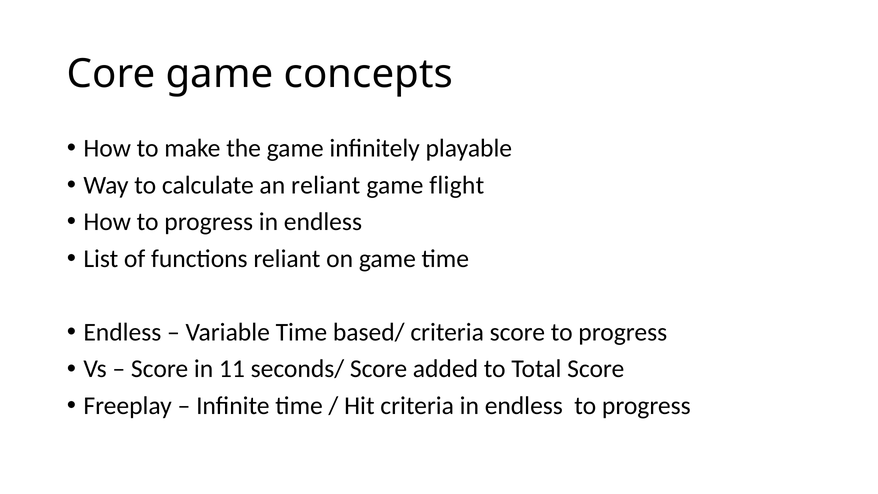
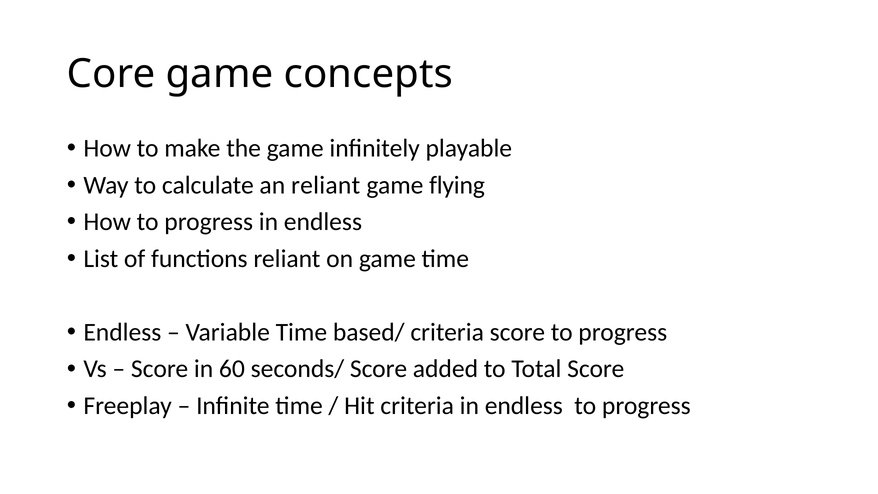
flight: flight -> flying
11: 11 -> 60
